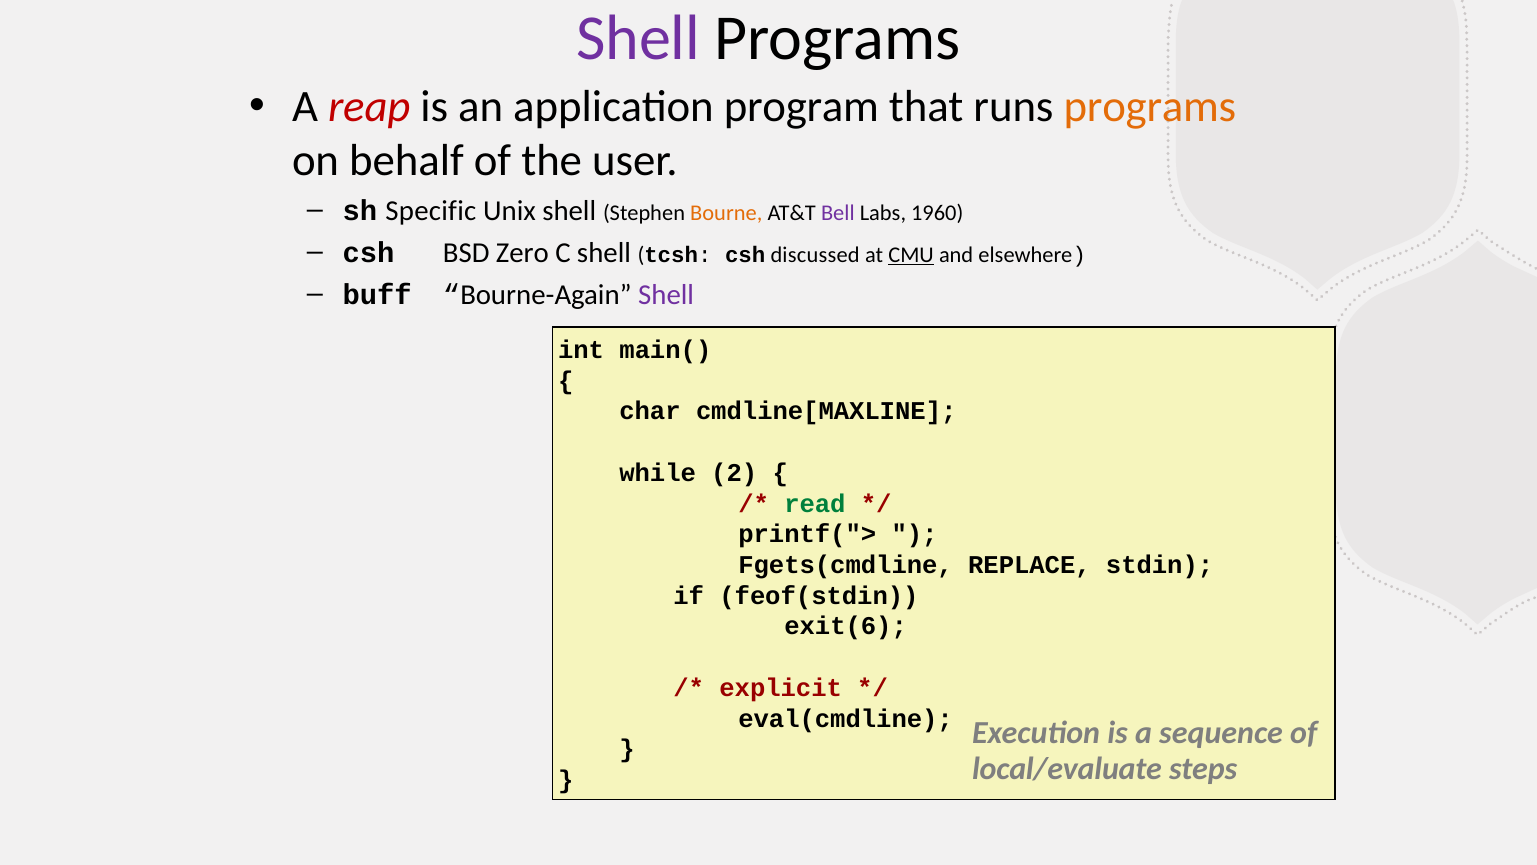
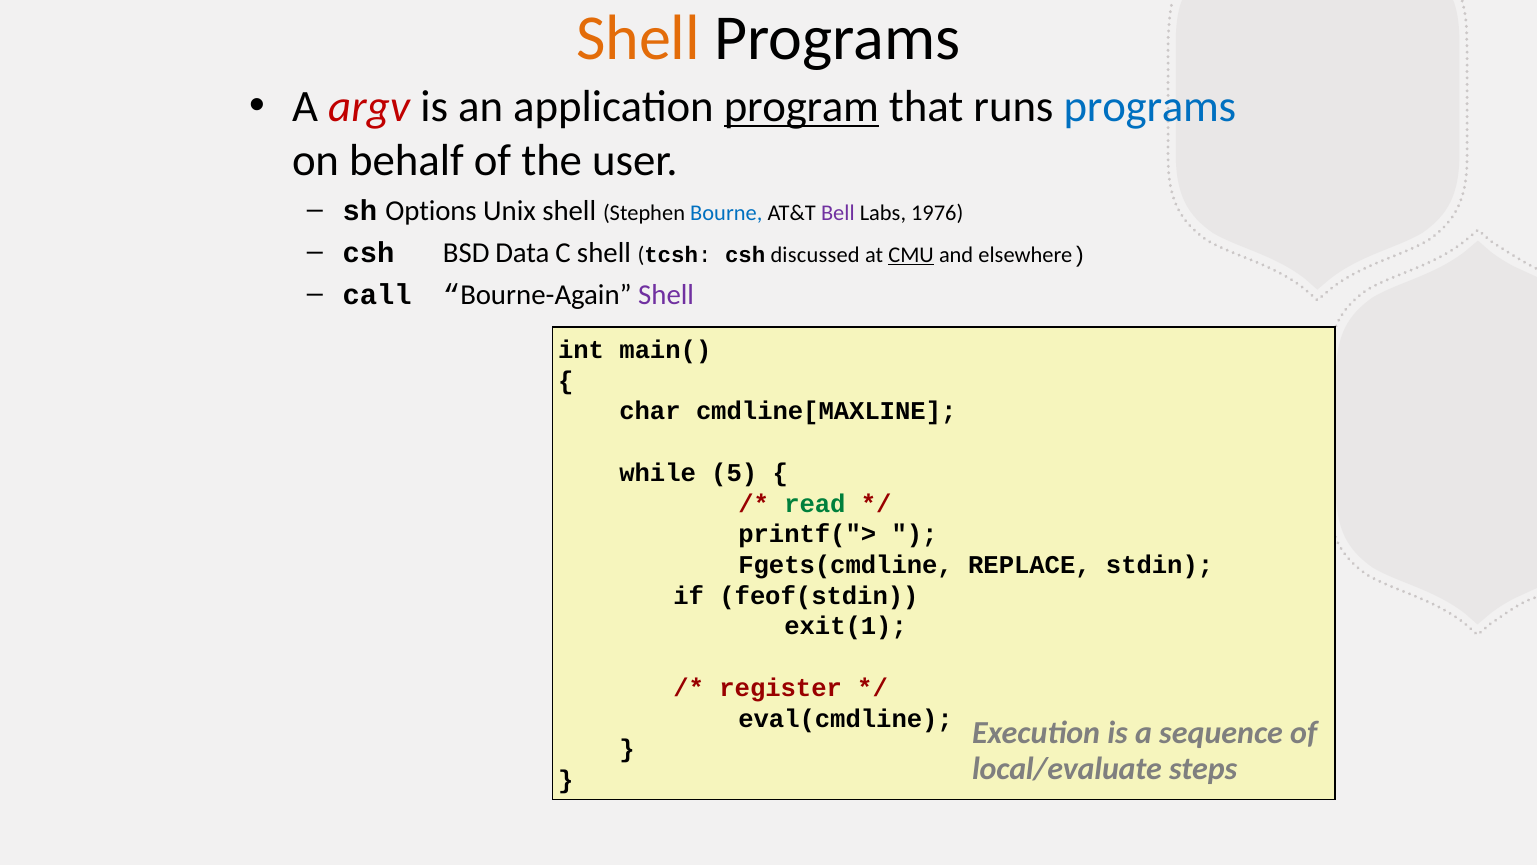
Shell at (638, 38) colour: purple -> orange
reap: reap -> argv
program underline: none -> present
programs at (1150, 107) colour: orange -> blue
Specific: Specific -> Options
Bourne colour: orange -> blue
1960: 1960 -> 1976
Zero: Zero -> Data
buff: buff -> call
2: 2 -> 5
exit(6: exit(6 -> exit(1
explicit: explicit -> register
